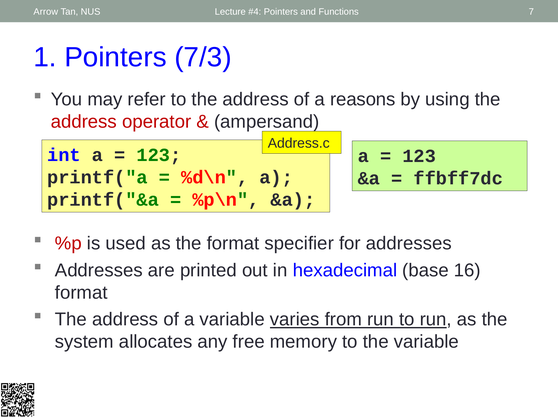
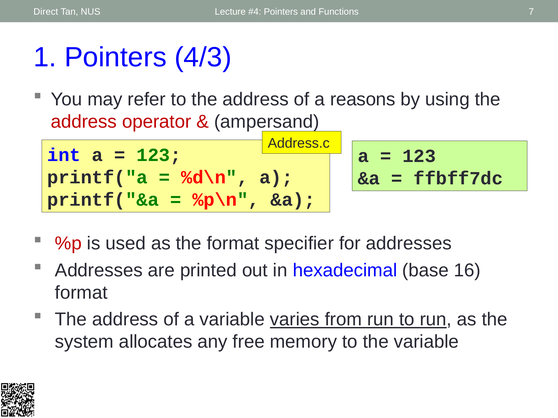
Arrow: Arrow -> Direct
7/3: 7/3 -> 4/3
